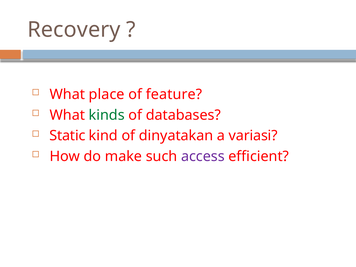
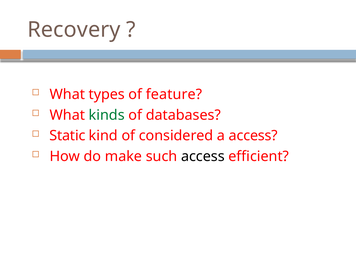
place: place -> types
dinyatakan: dinyatakan -> considered
a variasi: variasi -> access
access at (203, 156) colour: purple -> black
